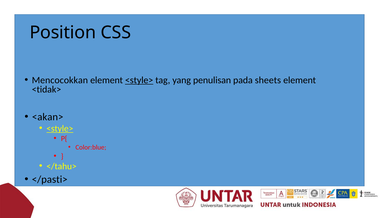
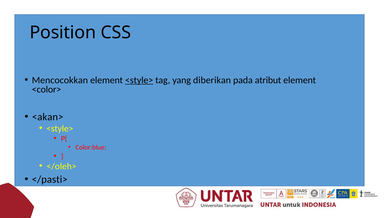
penulisan: penulisan -> diberikan
sheets: sheets -> atribut
<tidak>: <tidak> -> <color>
<style> at (60, 129) underline: present -> none
</tahu>: </tahu> -> </oleh>
